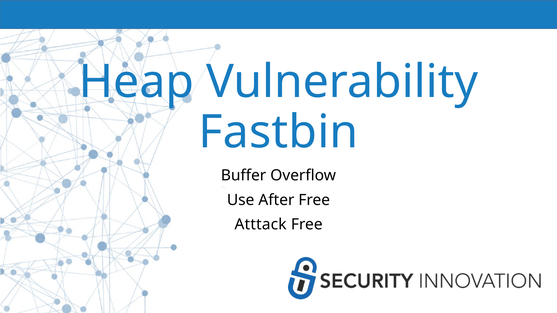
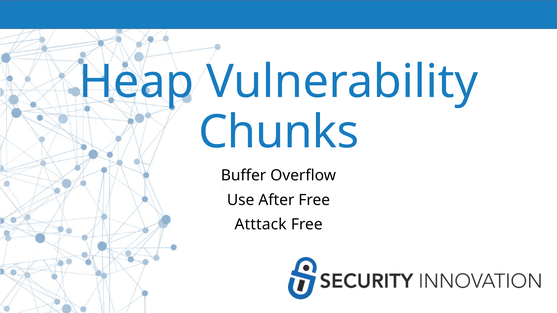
Fastbin: Fastbin -> Chunks
